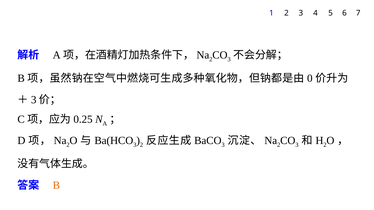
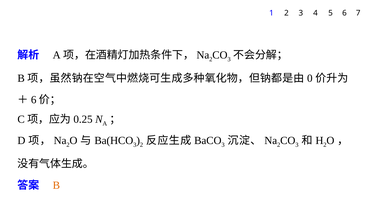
3 at (34, 100): 3 -> 6
